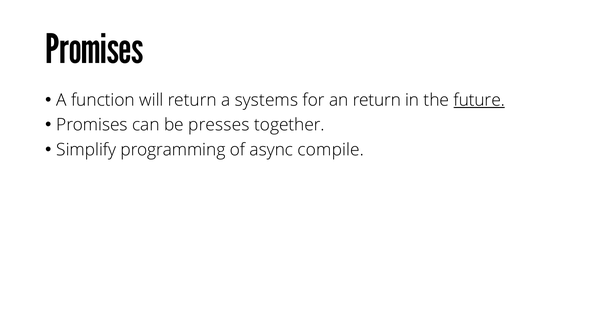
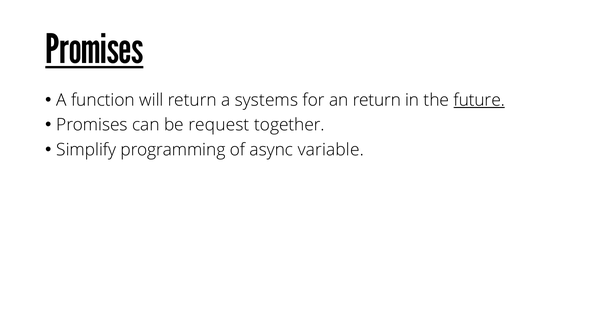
Promises at (94, 50) underline: none -> present
presses: presses -> request
compile: compile -> variable
